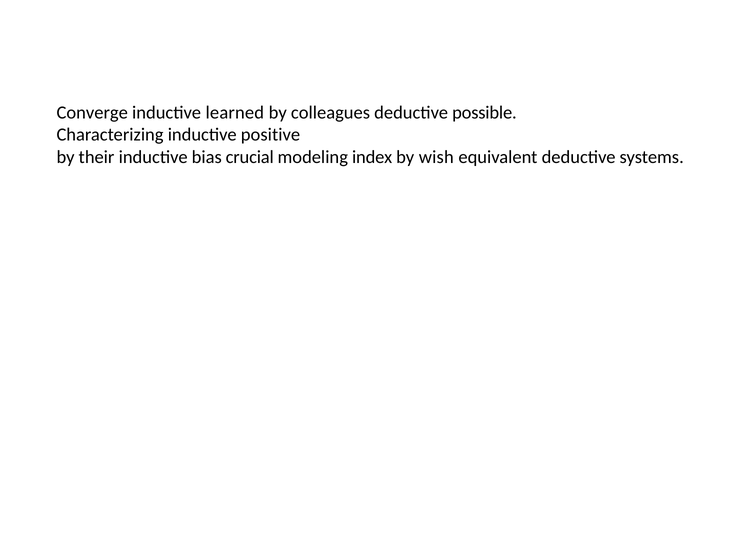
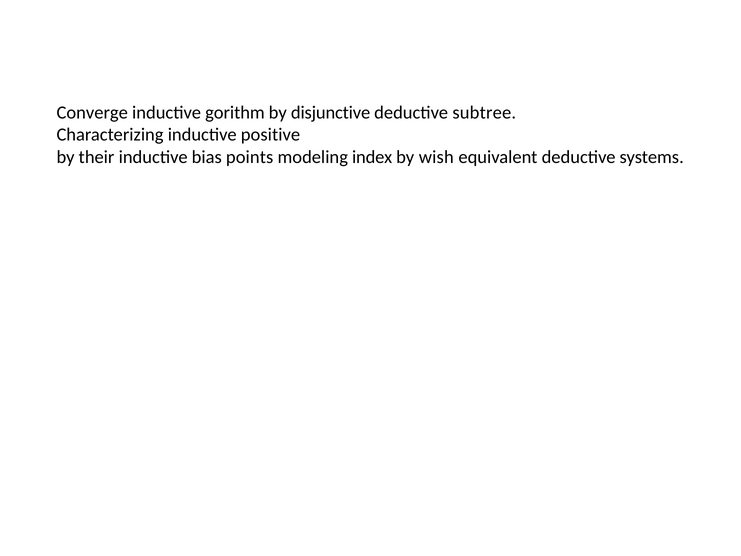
learned: learned -> gorithm
colleagues: colleagues -> disjunctive
possible: possible -> subtree
crucial: crucial -> points
